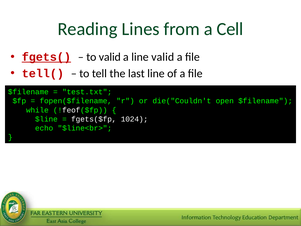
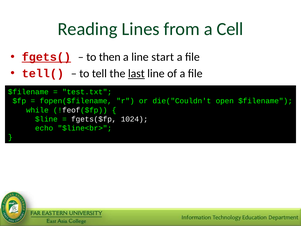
to valid: valid -> then
line valid: valid -> start
last underline: none -> present
